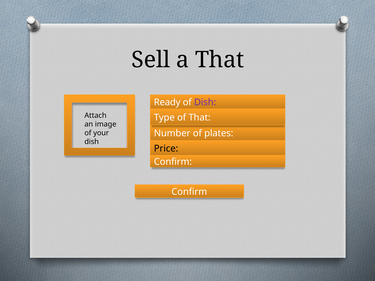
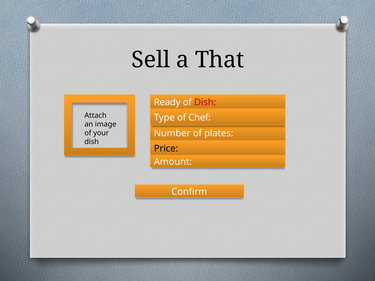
Dish at (205, 102) colour: purple -> red
of That: That -> Chef
Confirm at (173, 162): Confirm -> Amount
